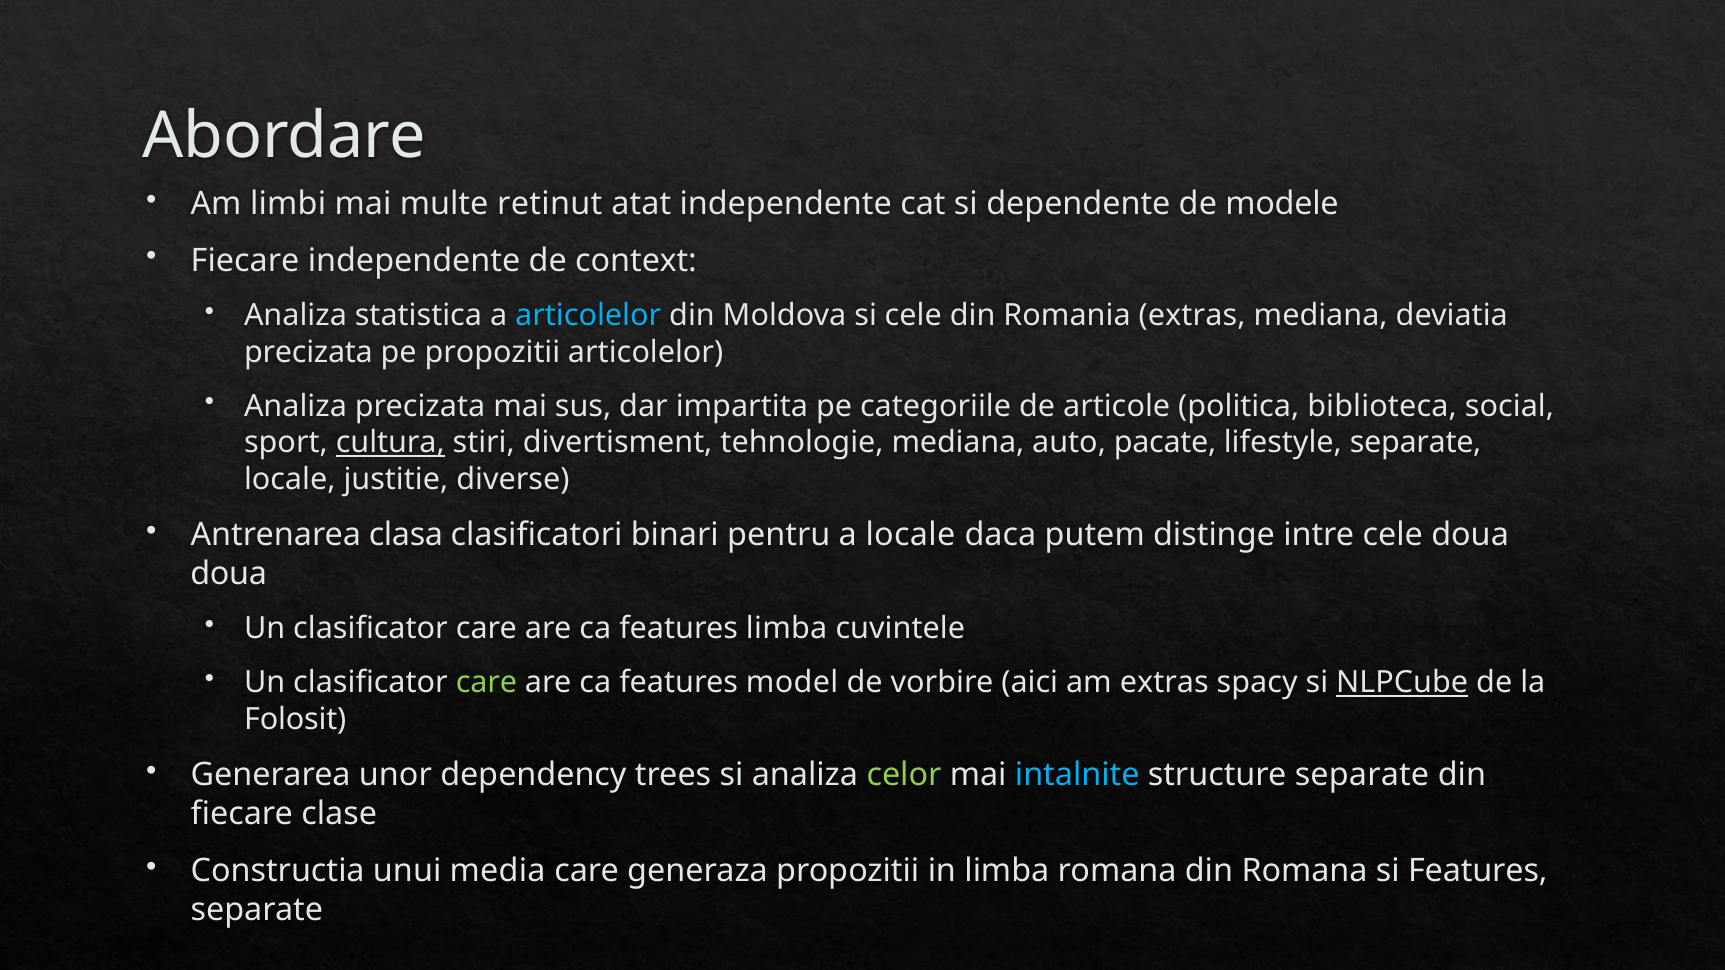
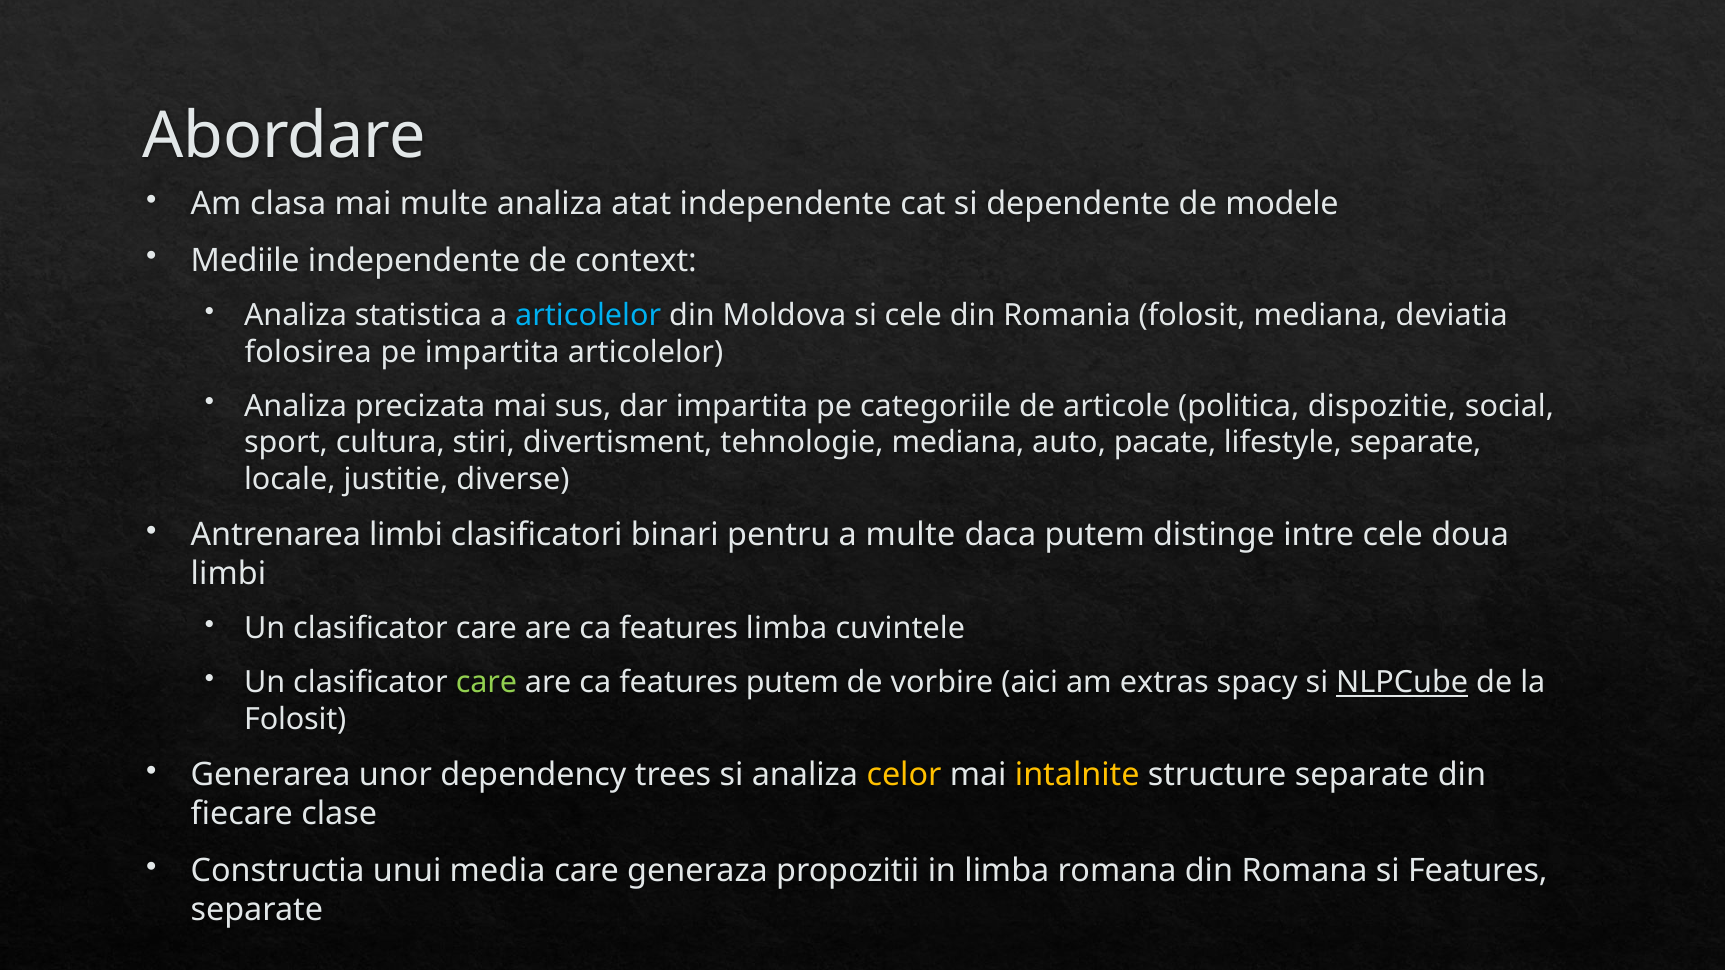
limbi: limbi -> clasa
multe retinut: retinut -> analiza
Fiecare at (245, 261): Fiecare -> Mediile
Romania extras: extras -> folosit
precizata at (308, 352): precizata -> folosirea
pe propozitii: propozitii -> impartita
biblioteca: biblioteca -> dispozitie
cultura underline: present -> none
Antrenarea clasa: clasa -> limbi
a locale: locale -> multe
doua at (229, 574): doua -> limbi
features model: model -> putem
celor colour: light green -> yellow
intalnite colour: light blue -> yellow
